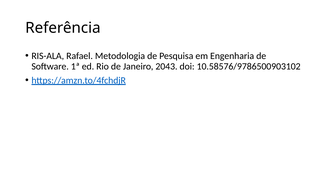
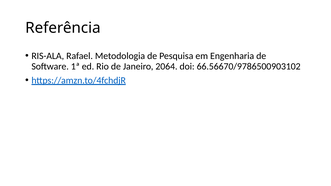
2043: 2043 -> 2064
10.58576/9786500903102: 10.58576/9786500903102 -> 66.56670/9786500903102
